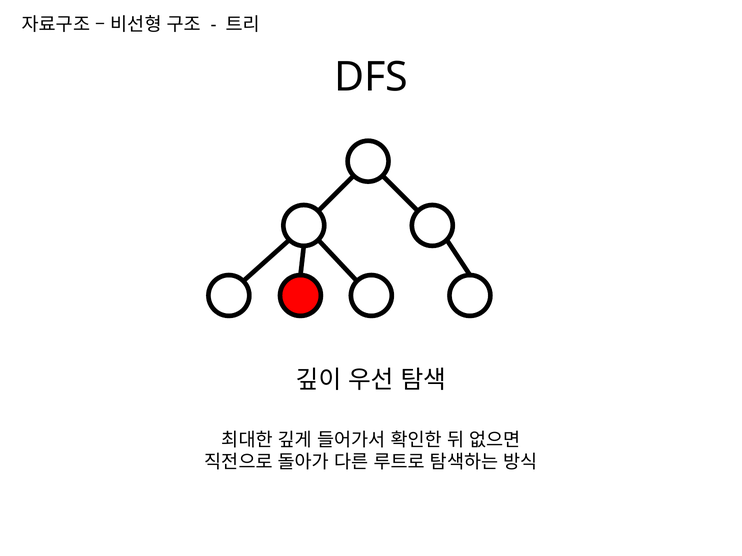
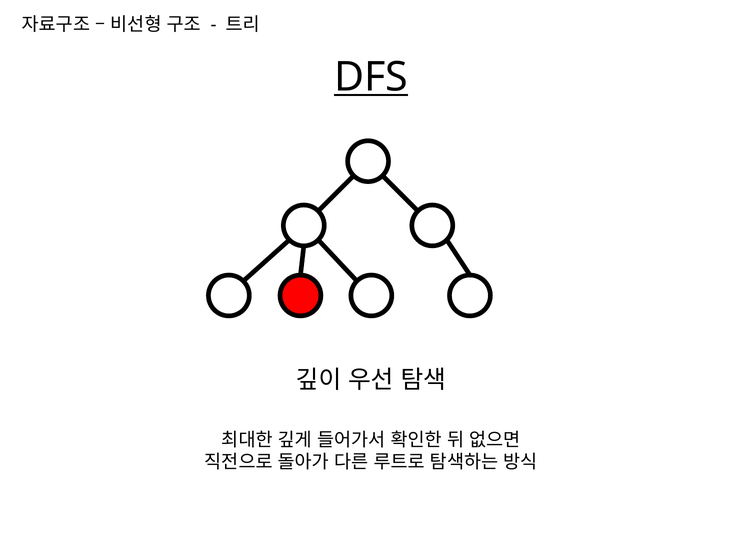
DFS underline: none -> present
